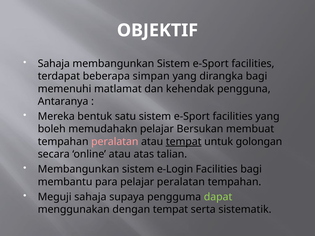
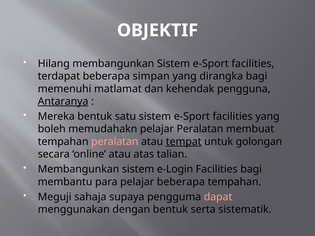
Sahaja at (54, 64): Sahaja -> Hilang
Antaranya underline: none -> present
pelajar Bersukan: Bersukan -> Peralatan
pelajar peralatan: peralatan -> beberapa
dapat colour: light green -> pink
dengan tempat: tempat -> bentuk
